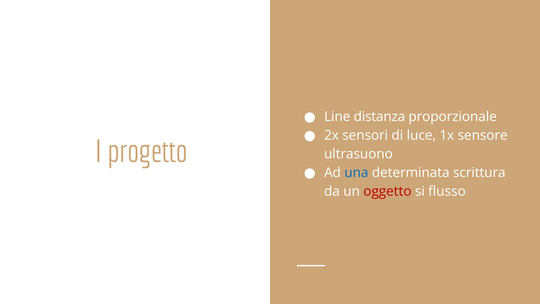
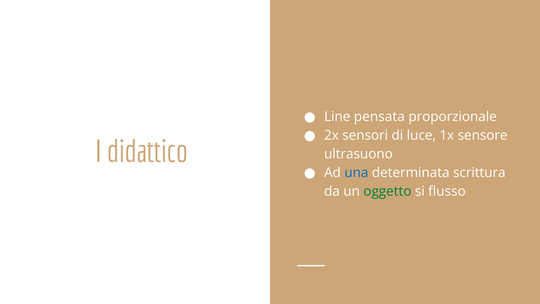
distanza: distanza -> pensata
progetto: progetto -> didattico
oggetto colour: red -> green
